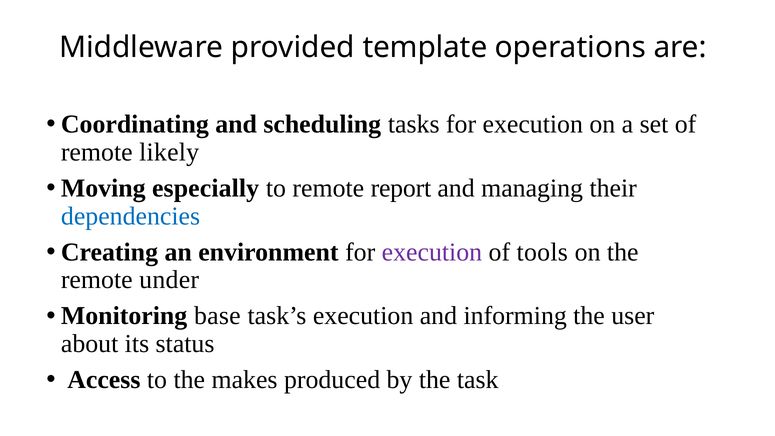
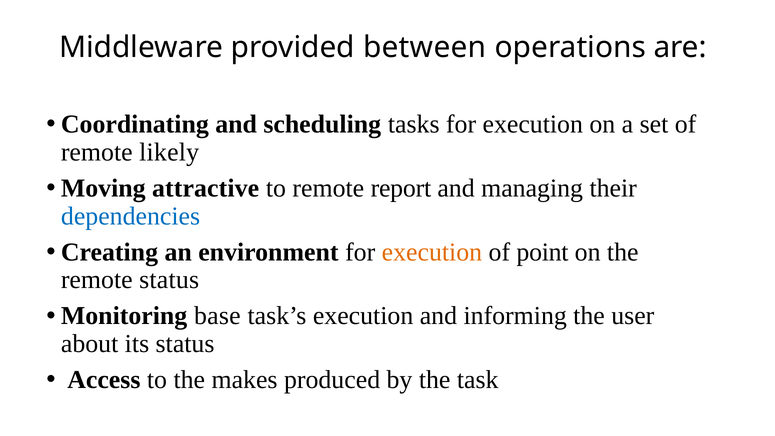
template: template -> between
especially: especially -> attractive
execution at (432, 252) colour: purple -> orange
tools: tools -> point
remote under: under -> status
